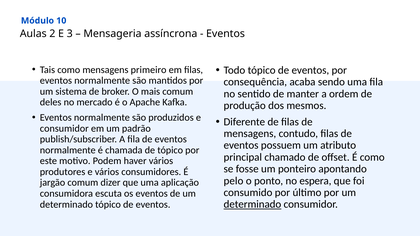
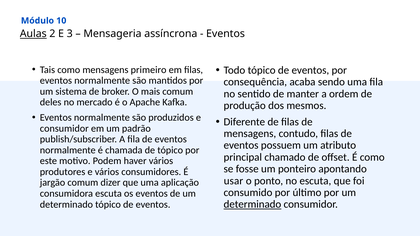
Aulas underline: none -> present
pelo: pelo -> usar
no espera: espera -> escuta
